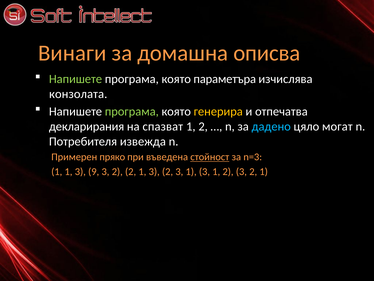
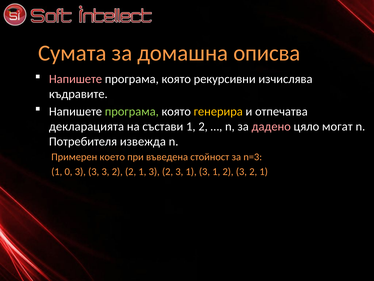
Винаги: Винаги -> Сумата
Напишете at (75, 79) colour: light green -> pink
параметъра: параметъра -> рекурсивни
конзолата: конзолата -> къдравите
декларирания: декларирания -> декларацията
спазват: спазват -> състави
дадено colour: light blue -> pink
пряко: пряко -> което
стойност underline: present -> none
1 1: 1 -> 0
9 at (94, 171): 9 -> 3
